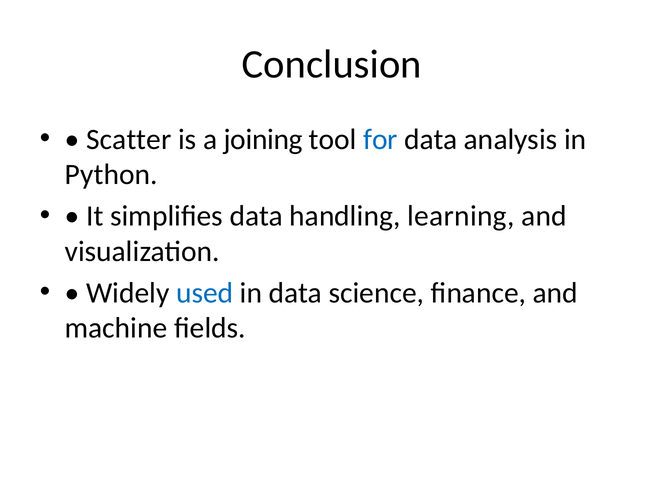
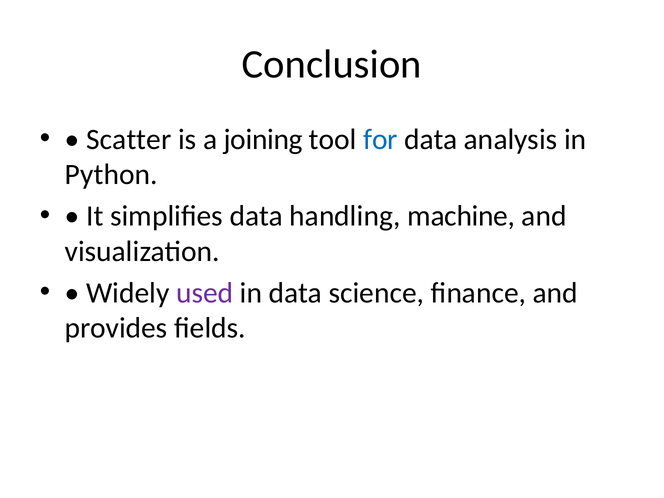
learning: learning -> machine
used colour: blue -> purple
machine: machine -> provides
